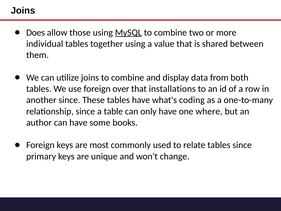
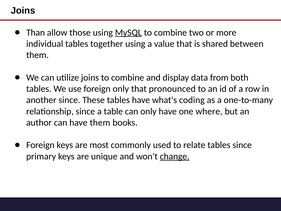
Does: Does -> Than
foreign over: over -> only
installations: installations -> pronounced
have some: some -> them
change underline: none -> present
